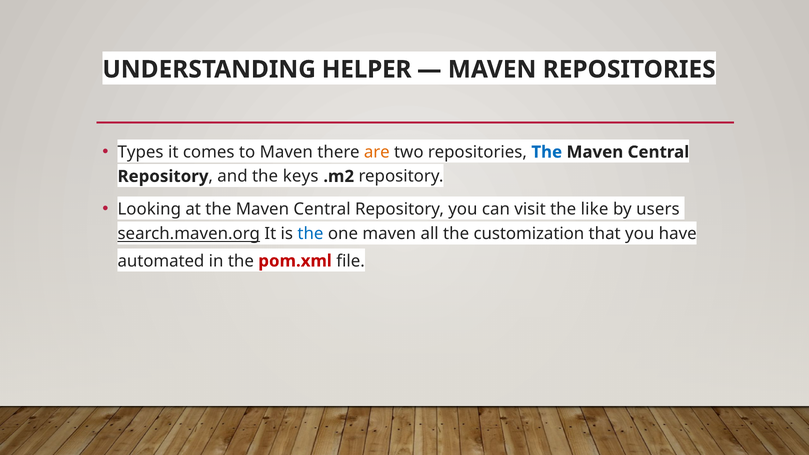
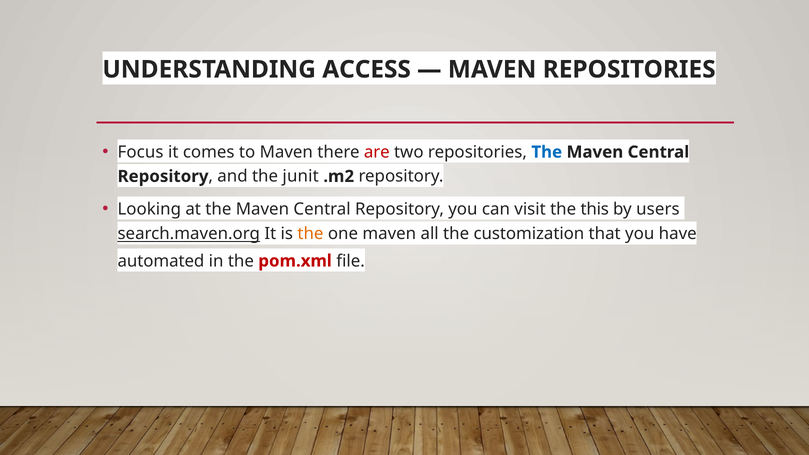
HELPER: HELPER -> ACCESS
Types: Types -> Focus
are colour: orange -> red
keys: keys -> junit
like: like -> this
the at (310, 234) colour: blue -> orange
